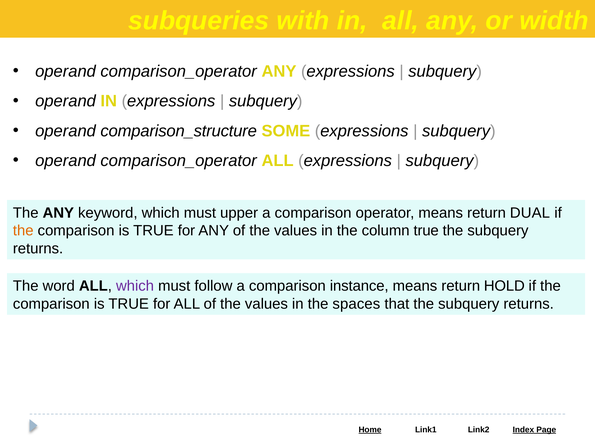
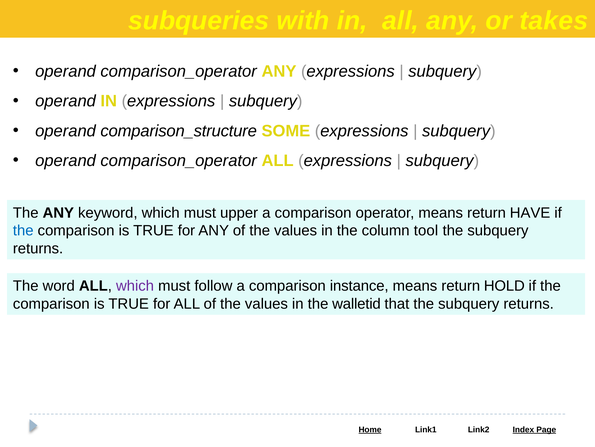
width: width -> takes
DUAL: DUAL -> HAVE
the at (23, 230) colour: orange -> blue
column true: true -> tool
spaces: spaces -> walletid
